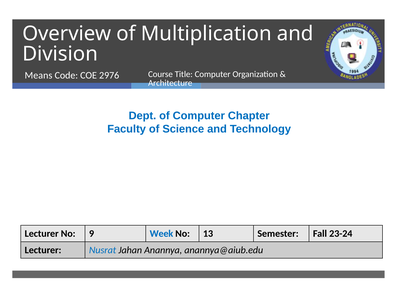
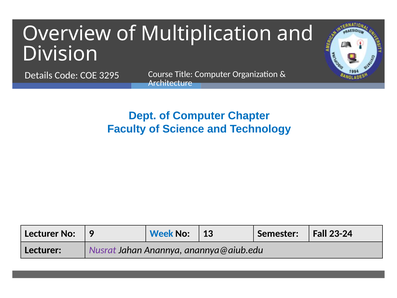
Means: Means -> Details
2976: 2976 -> 3295
Nusrat colour: blue -> purple
